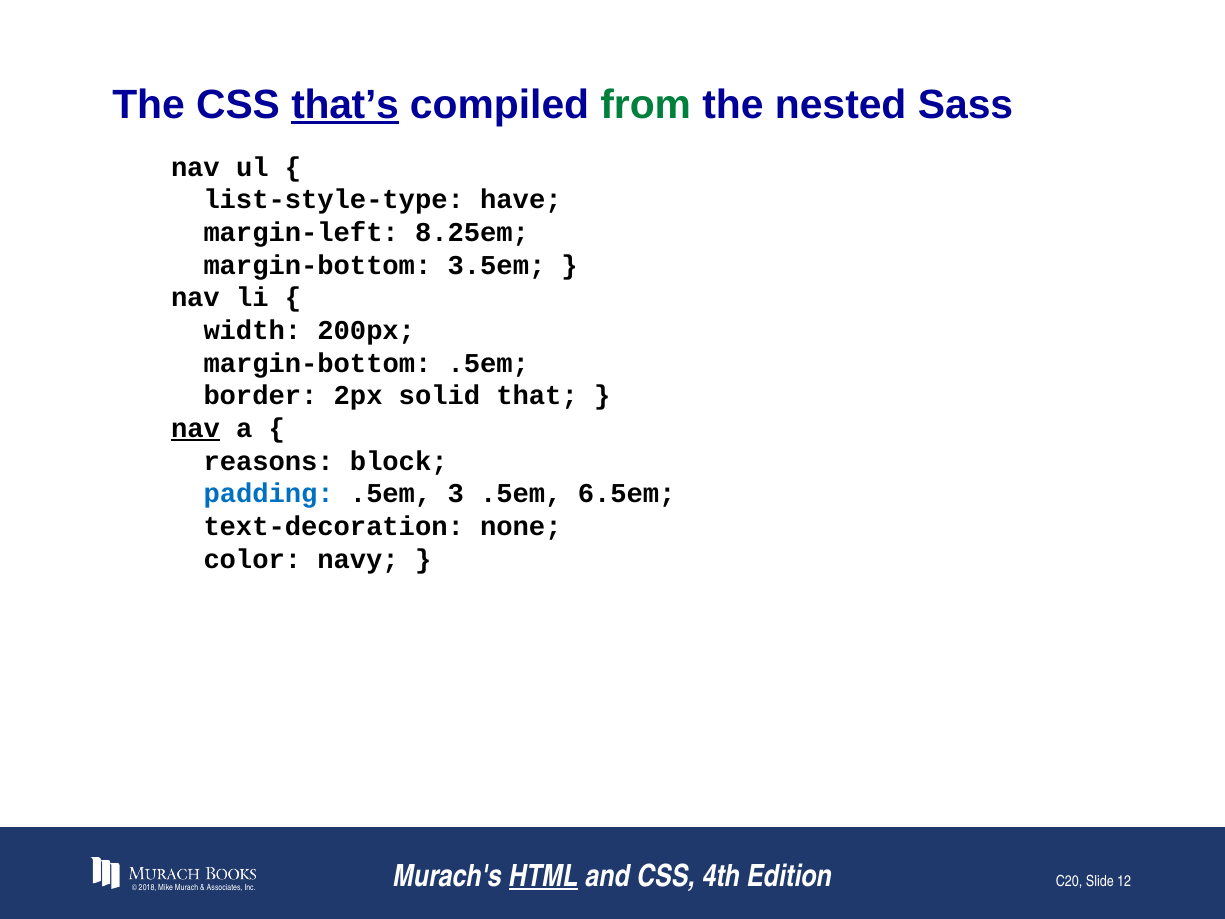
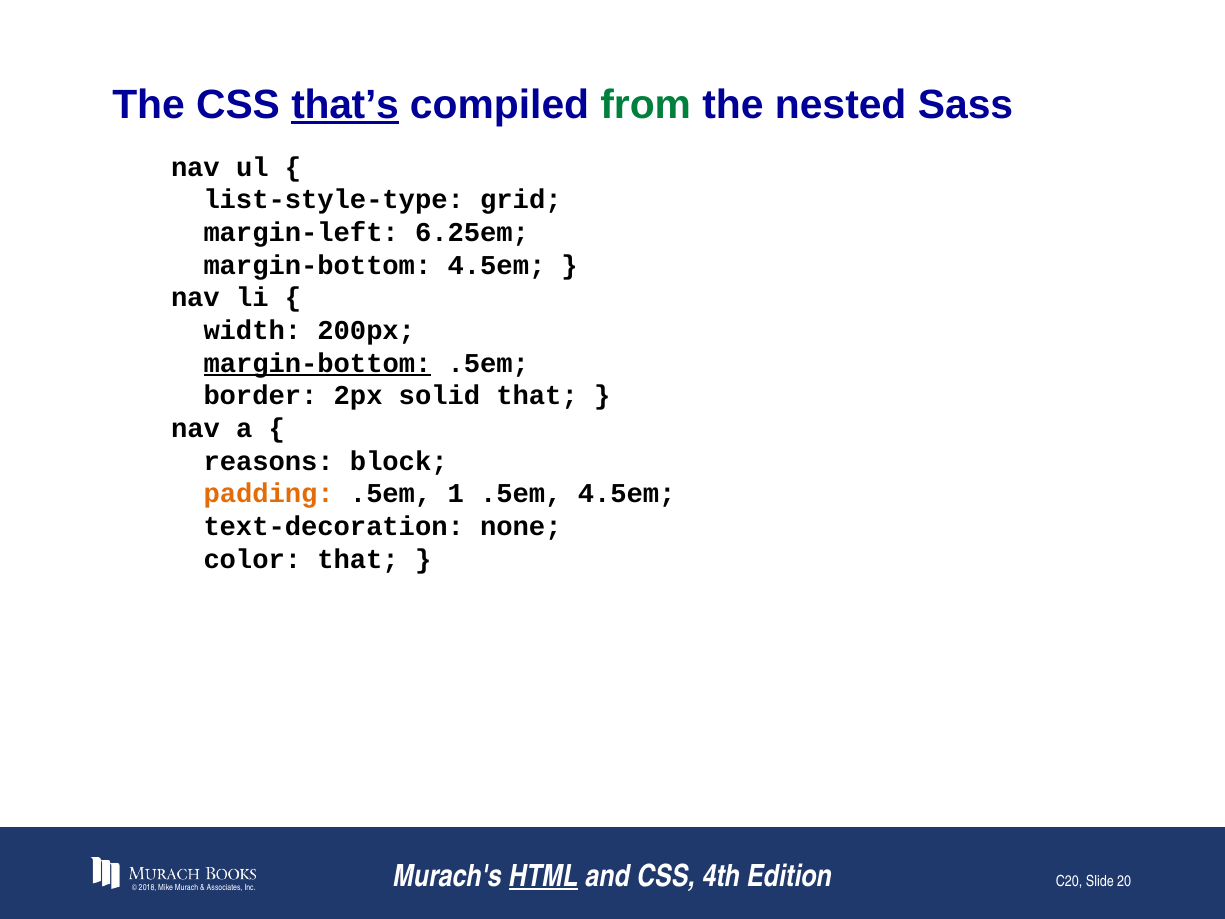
have: have -> grid
8.25em: 8.25em -> 6.25em
margin-bottom 3.5em: 3.5em -> 4.5em
margin-bottom at (317, 363) underline: none -> present
nav at (195, 428) underline: present -> none
padding colour: blue -> orange
3: 3 -> 1
.5em 6.5em: 6.5em -> 4.5em
color navy: navy -> that
12: 12 -> 20
